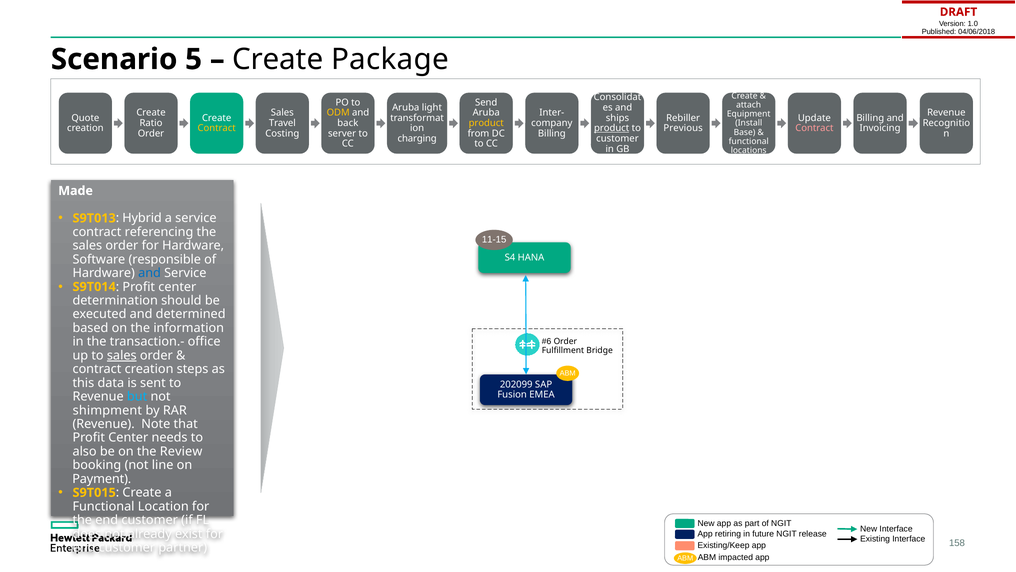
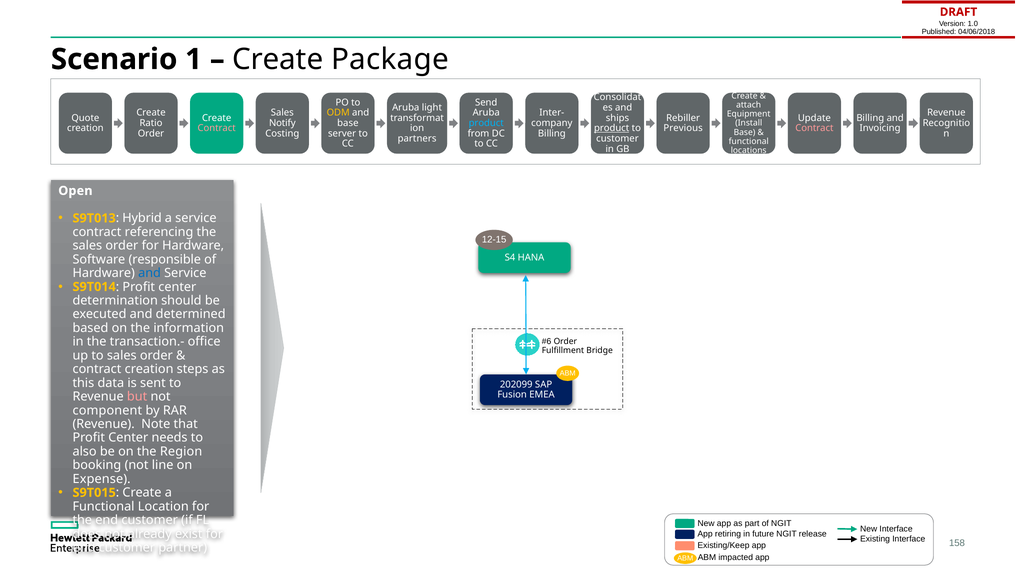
5: 5 -> 1
Travel: Travel -> Notify
back at (348, 123): back -> base
product at (486, 123) colour: yellow -> light blue
Contract at (217, 128) colour: yellow -> pink
charging: charging -> partners
Made: Made -> Open
11-15: 11-15 -> 12-15
sales at (122, 355) underline: present -> none
but colour: light blue -> pink
shimpment: shimpment -> component
Review: Review -> Region
Payment: Payment -> Expense
